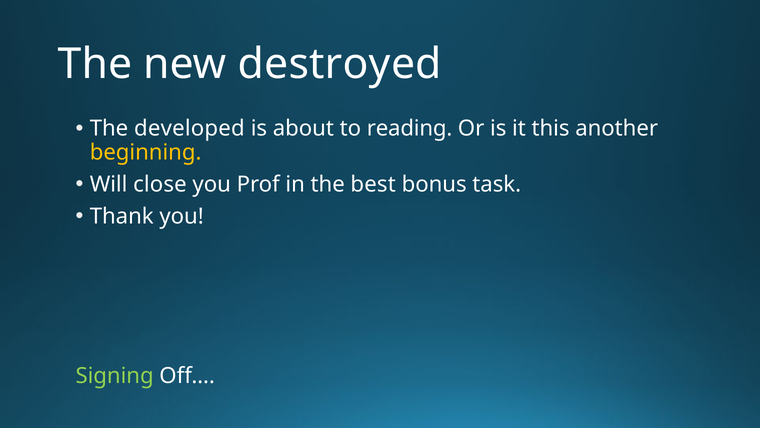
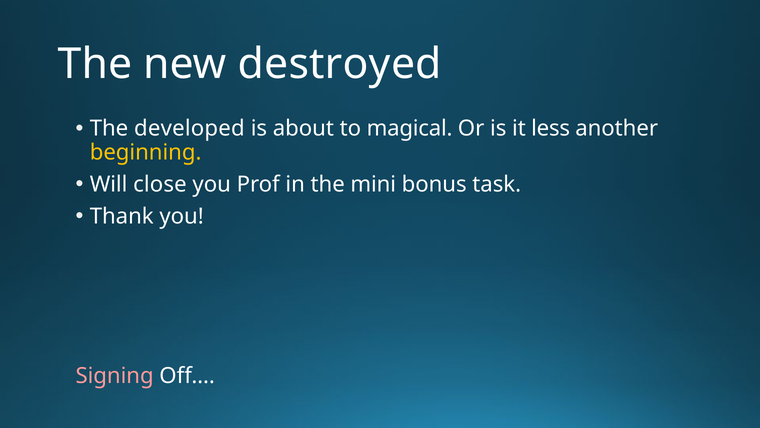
reading: reading -> magical
this: this -> less
best: best -> mini
Signing colour: light green -> pink
